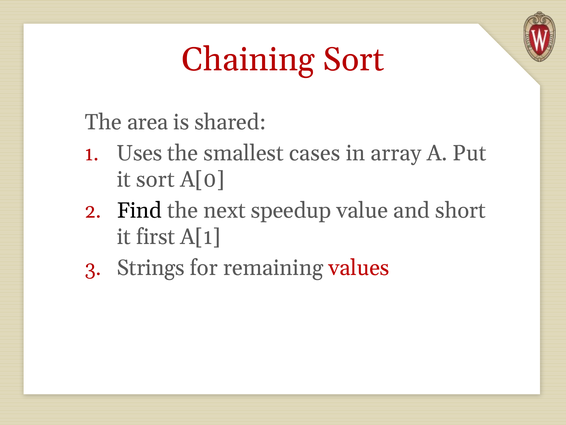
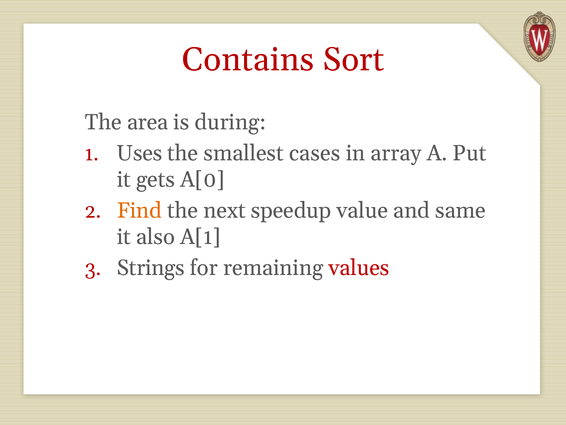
Chaining: Chaining -> Contains
shared: shared -> during
it sort: sort -> gets
Find colour: black -> orange
short: short -> same
first: first -> also
